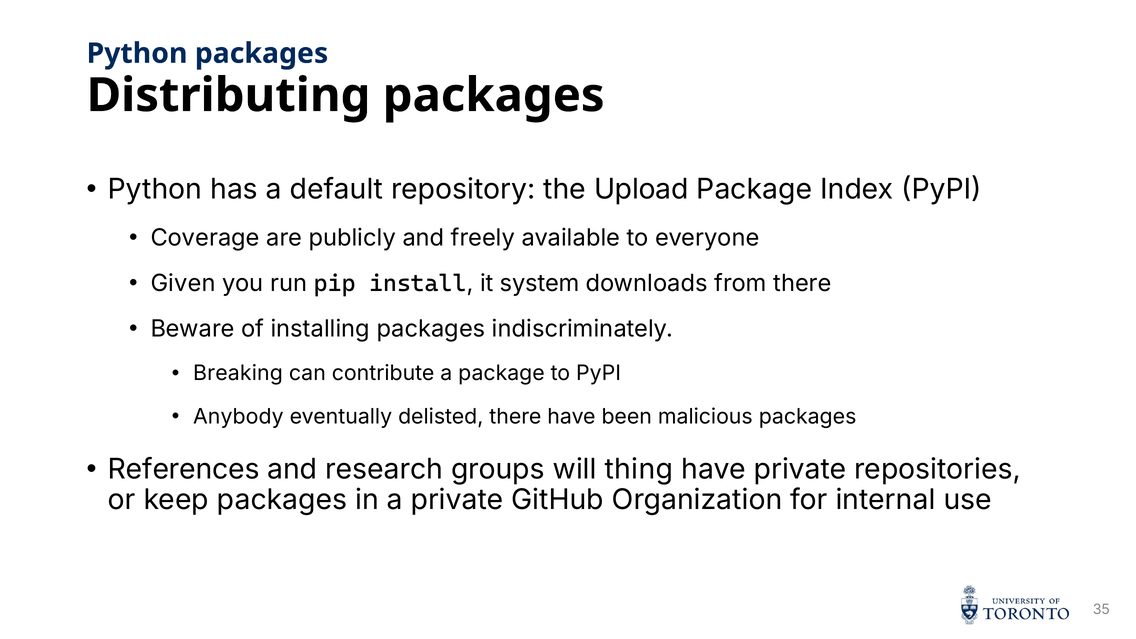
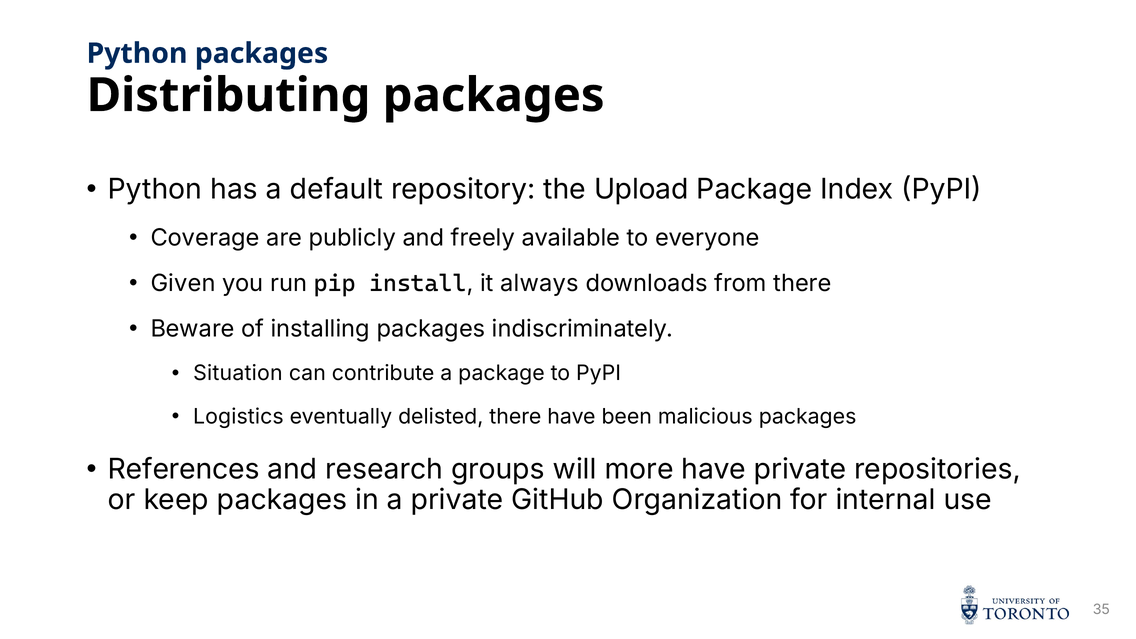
system: system -> always
Breaking: Breaking -> Situation
Anybody: Anybody -> Logistics
thing: thing -> more
